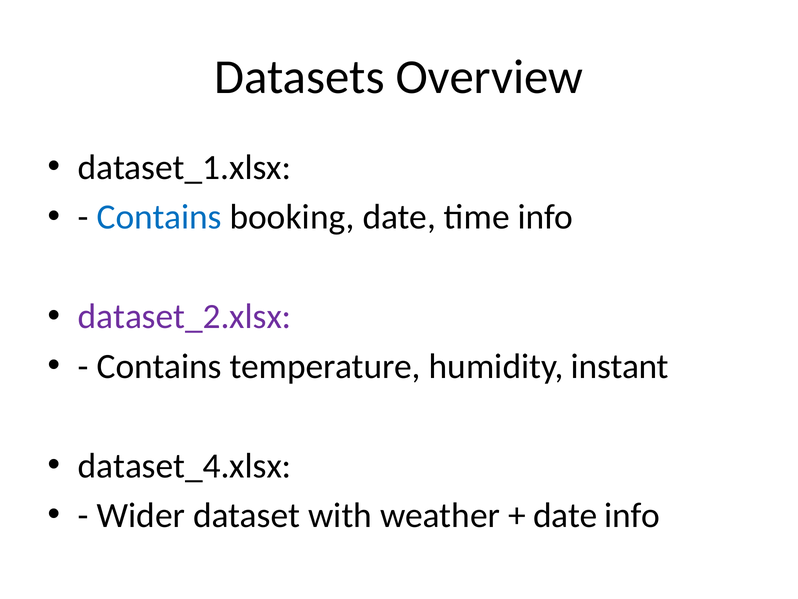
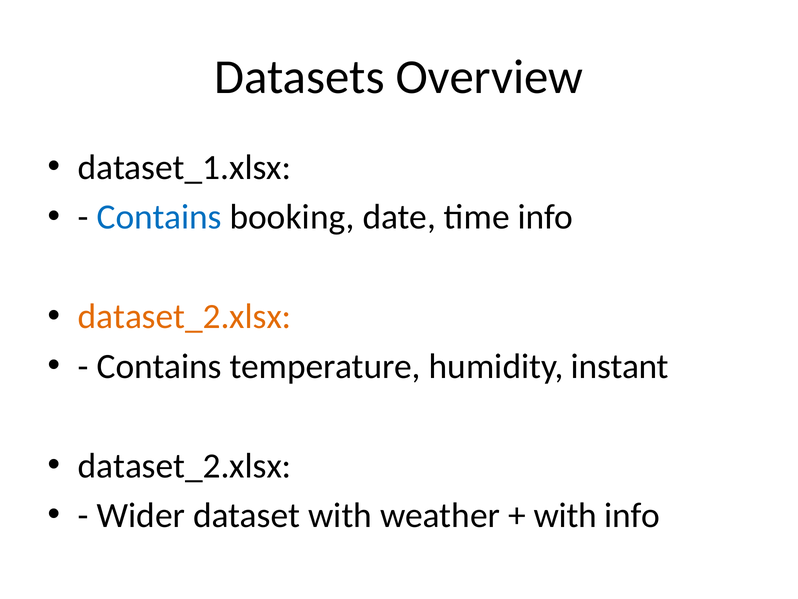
dataset_2.xlsx at (185, 316) colour: purple -> orange
dataset_4.xlsx at (185, 465): dataset_4.xlsx -> dataset_2.xlsx
date at (565, 515): date -> with
